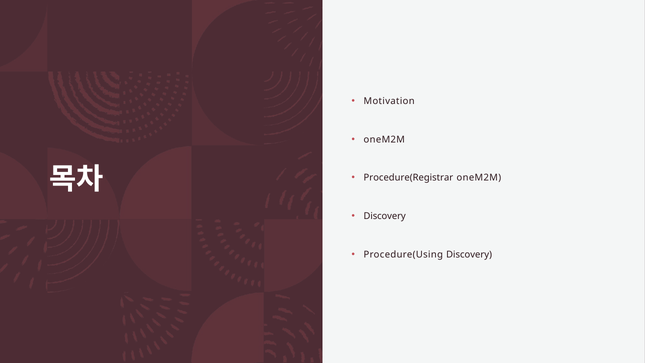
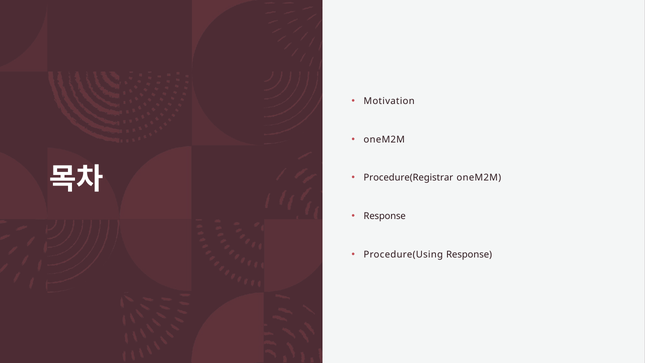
Discovery at (385, 216): Discovery -> Response
Procedure(Using Discovery: Discovery -> Response
